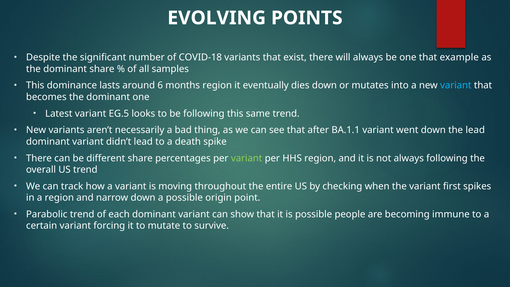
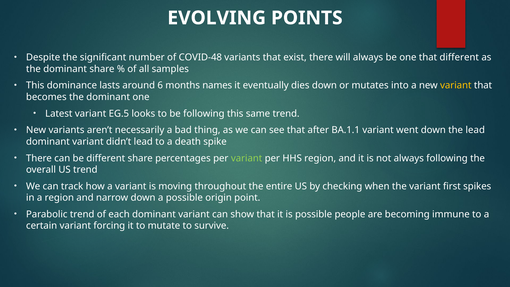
COVID-18: COVID-18 -> COVID-48
that example: example -> different
months region: region -> names
variant at (456, 85) colour: light blue -> yellow
